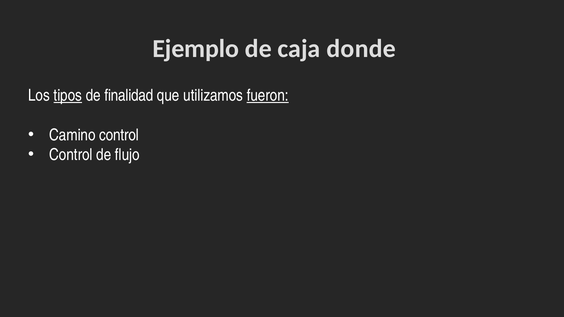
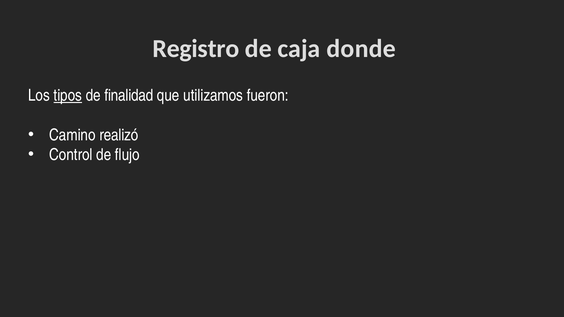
Ejemplo: Ejemplo -> Registro
fueron underline: present -> none
Camino control: control -> realizó
